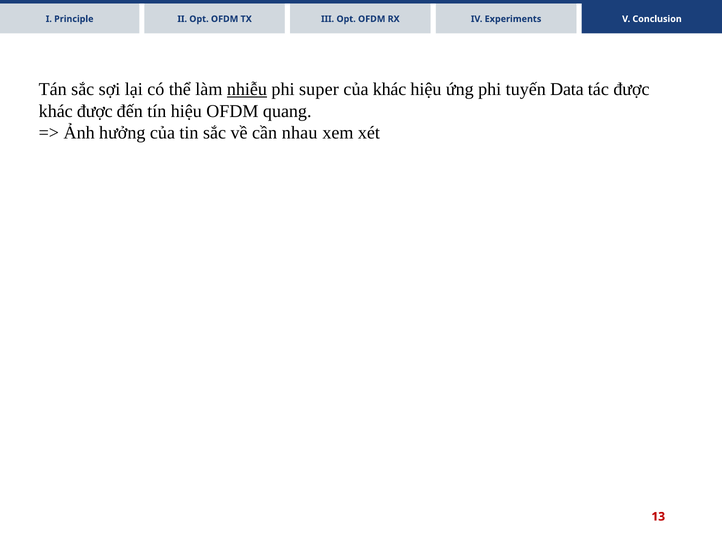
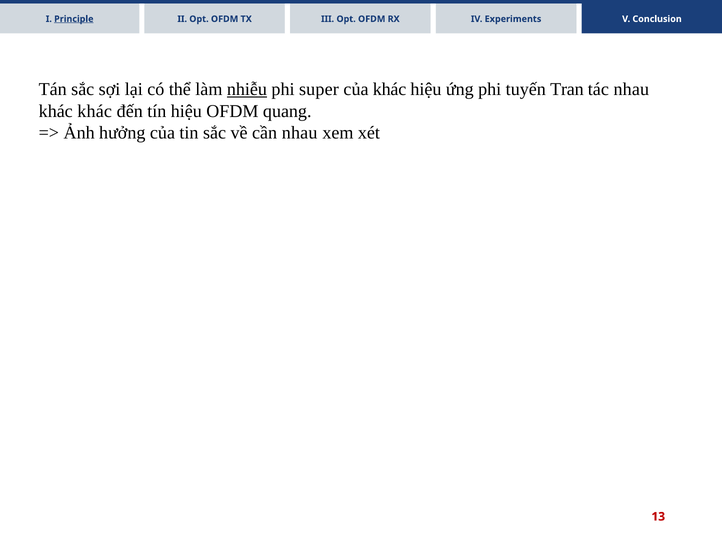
Principle underline: none -> present
Data: Data -> Tran
tác được: được -> nhau
khác được: được -> khác
